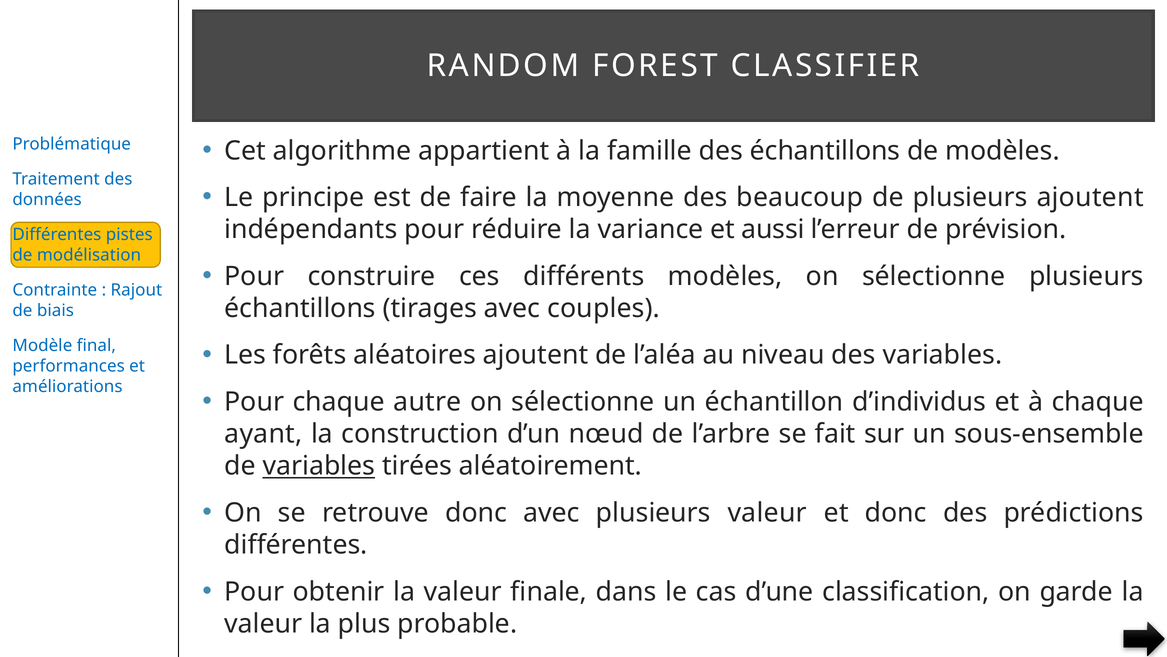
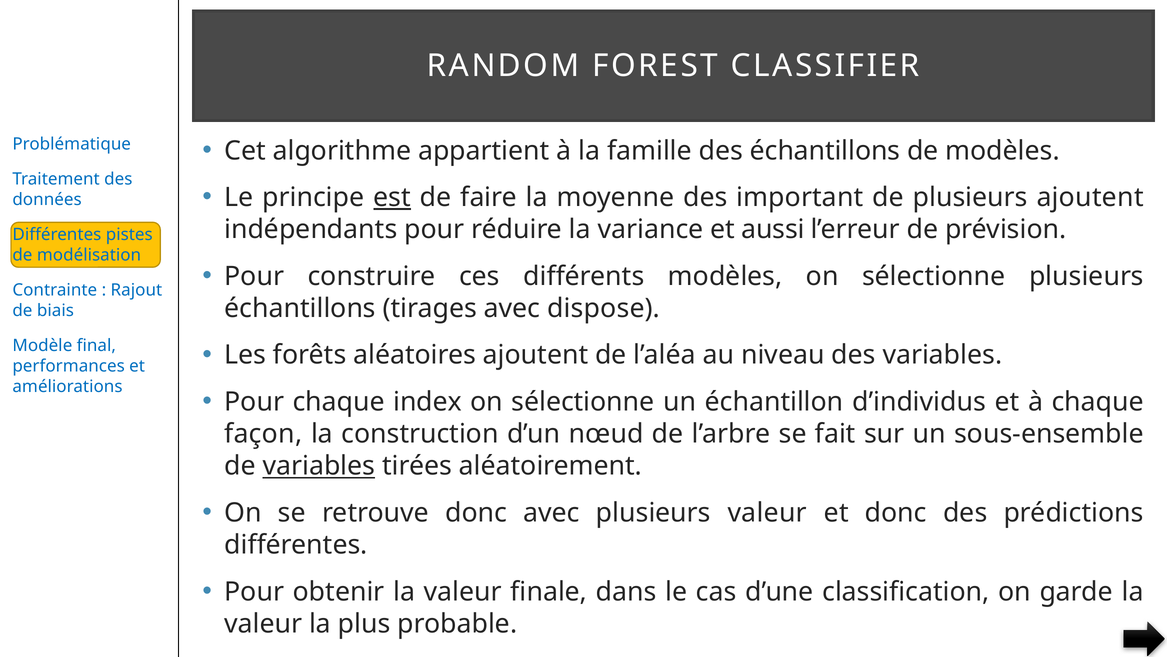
est underline: none -> present
beaucoup: beaucoup -> important
couples: couples -> dispose
autre: autre -> index
ayant: ayant -> façon
